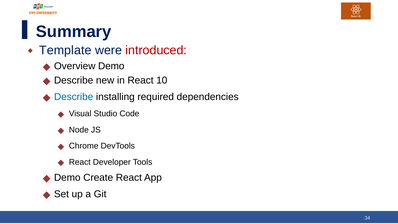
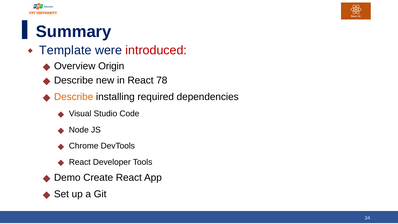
Overview Demo: Demo -> Origin
10: 10 -> 78
Describe at (74, 97) colour: blue -> orange
